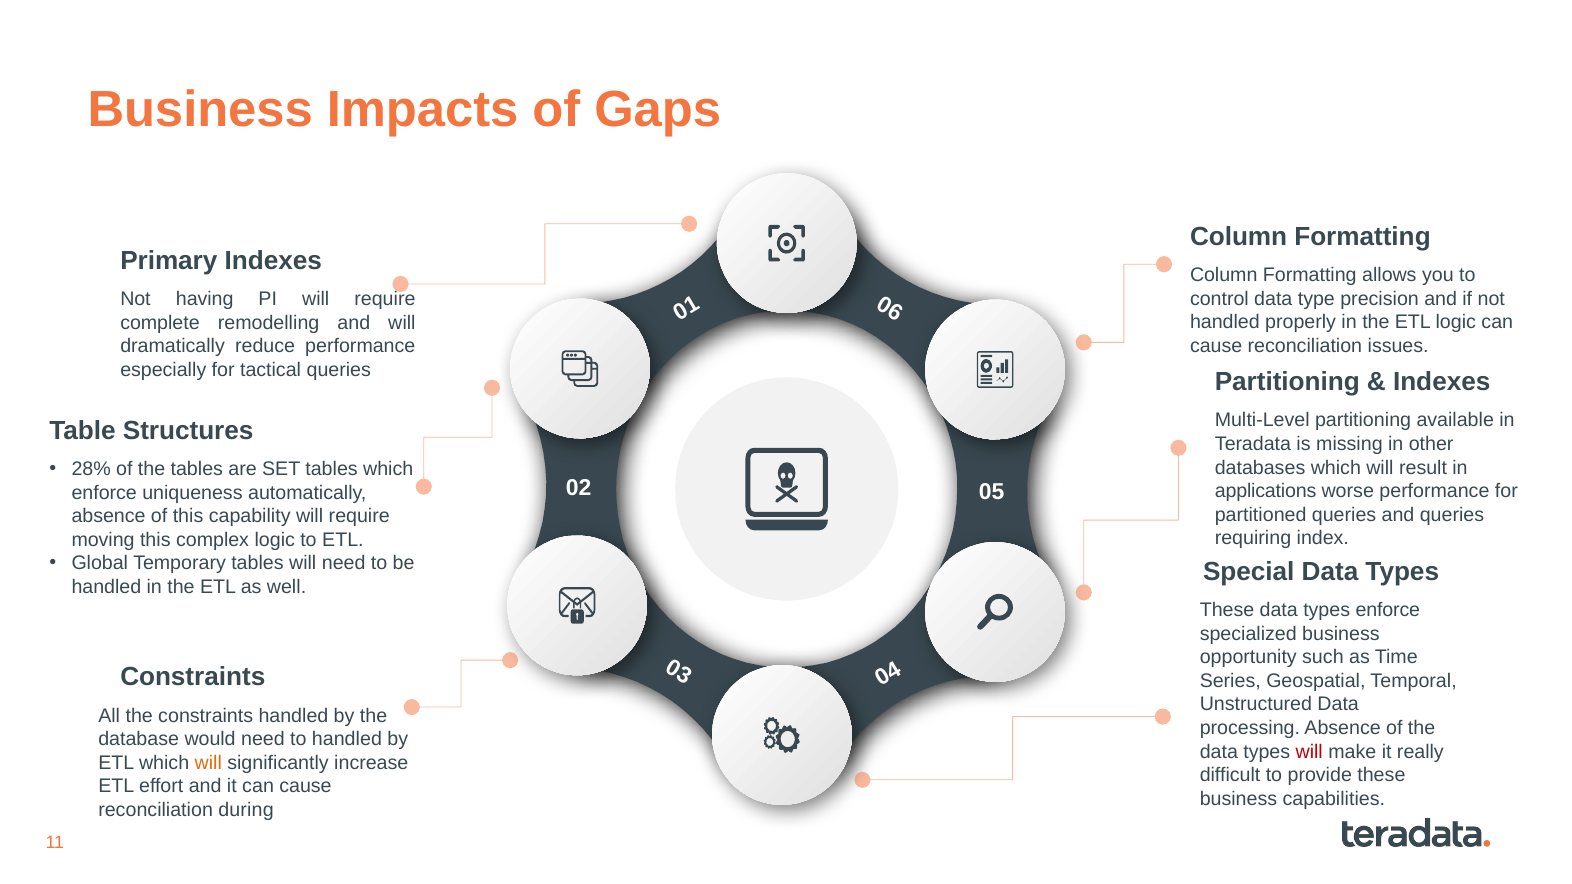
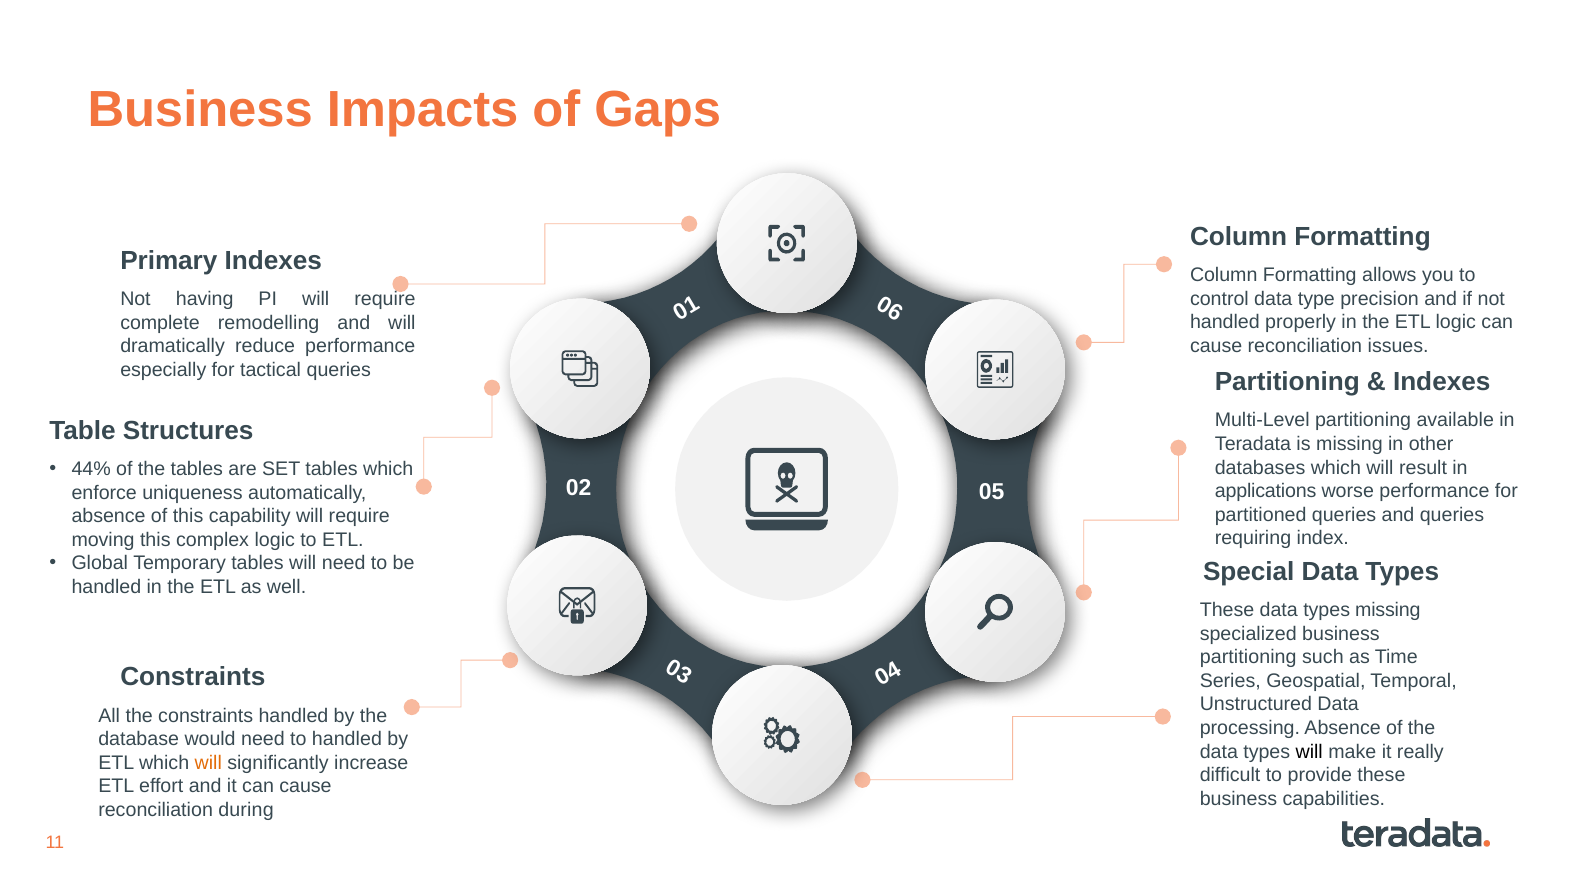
28%: 28% -> 44%
types enforce: enforce -> missing
opportunity at (1248, 657): opportunity -> partitioning
will at (1309, 752) colour: red -> black
